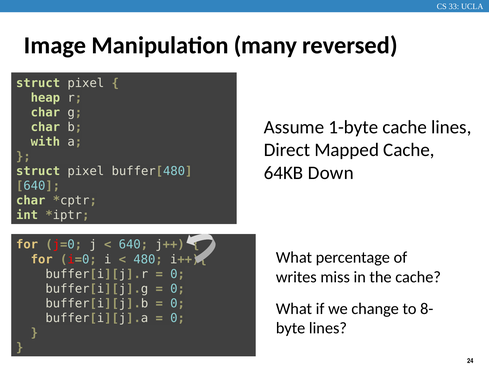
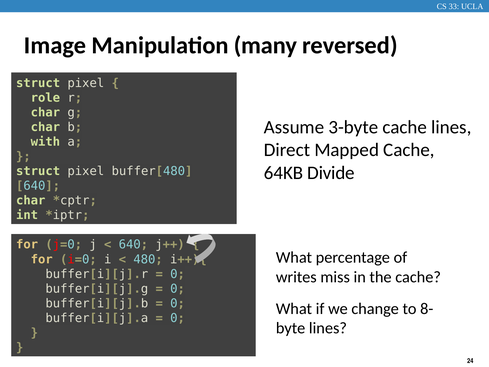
heap: heap -> role
1-byte: 1-byte -> 3-byte
Down: Down -> Divide
